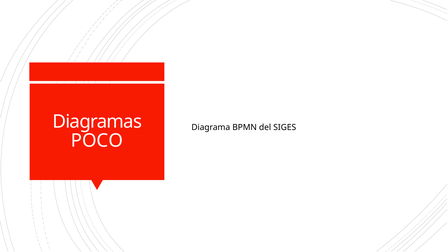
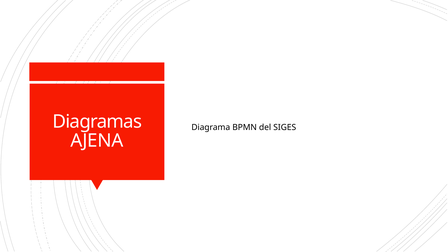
POCO: POCO -> AJENA
